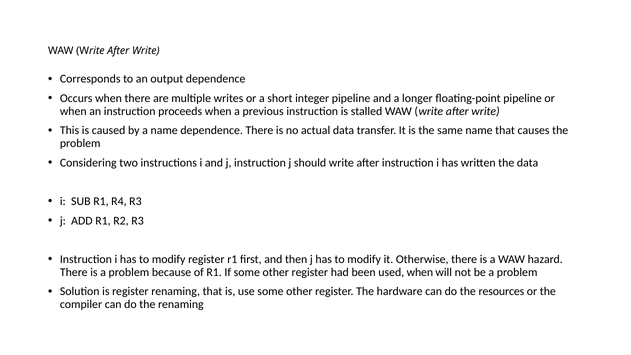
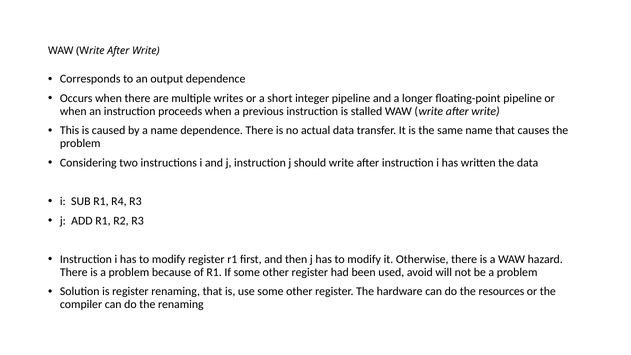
used when: when -> avoid
